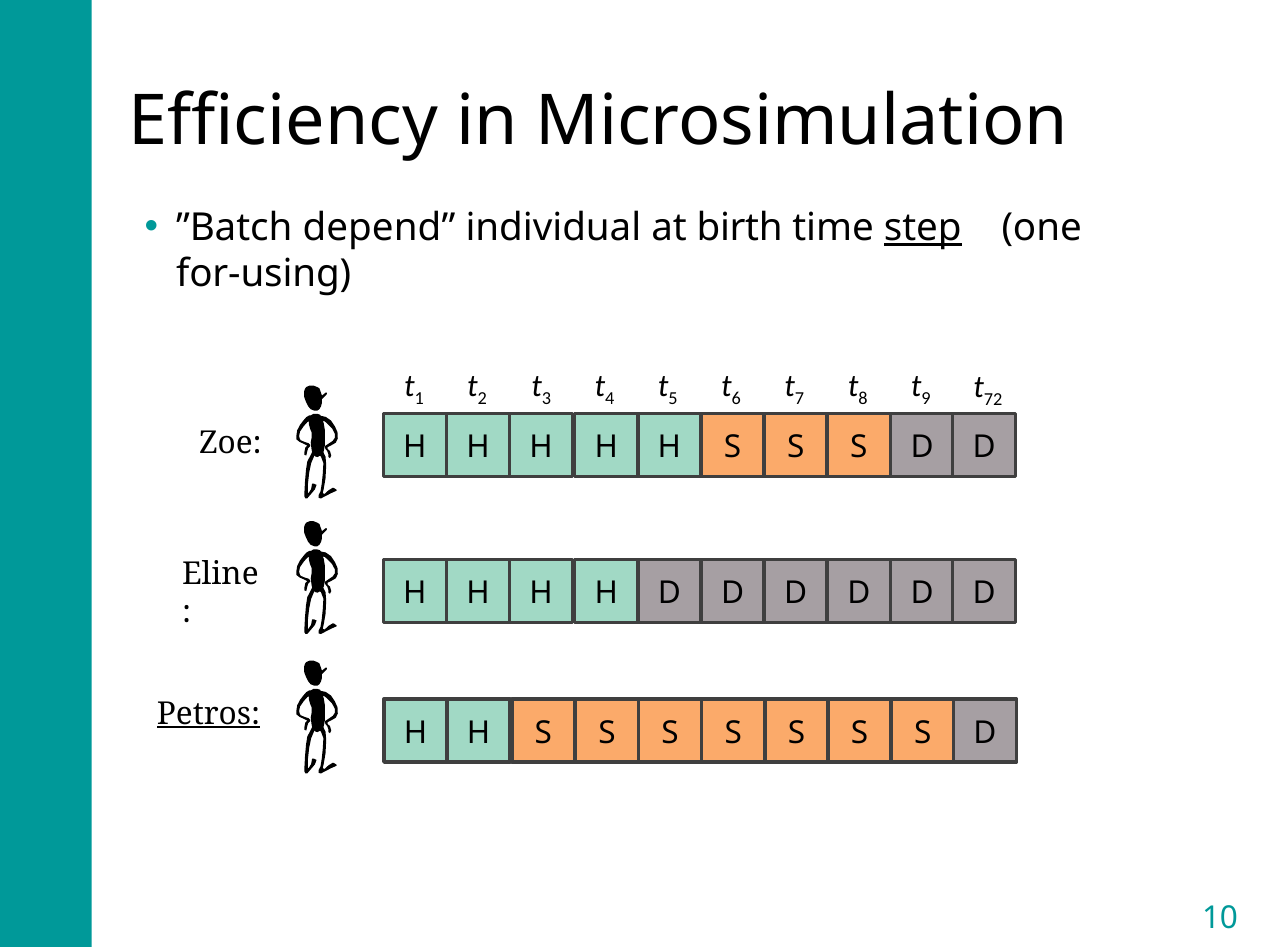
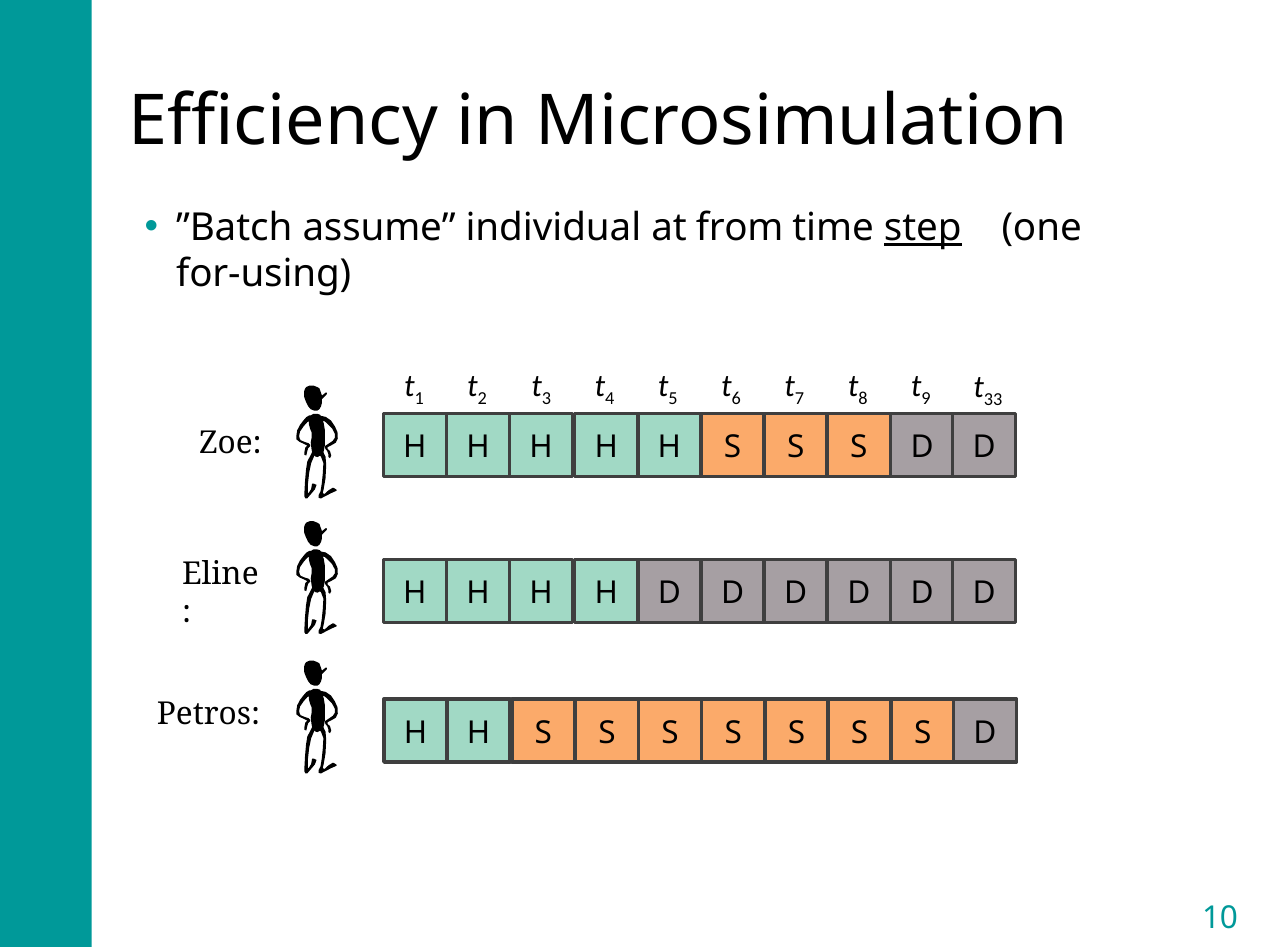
depend: depend -> assume
birth: birth -> from
72: 72 -> 33
Petros underline: present -> none
